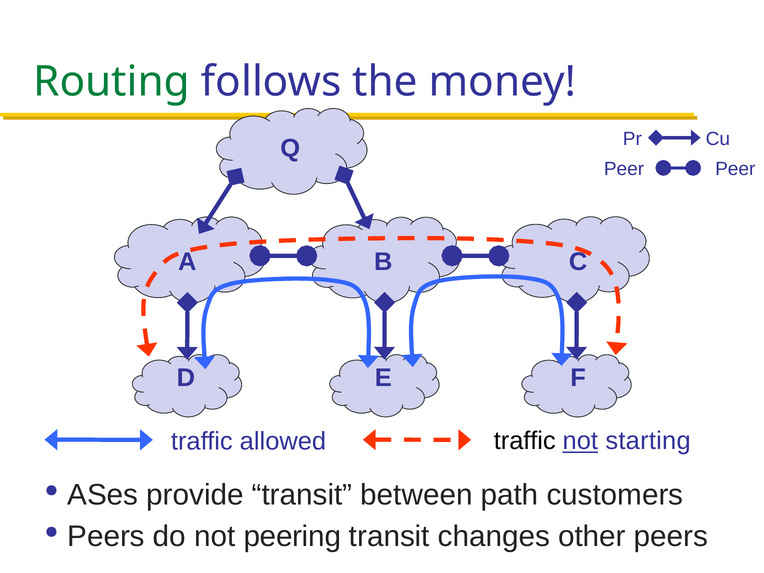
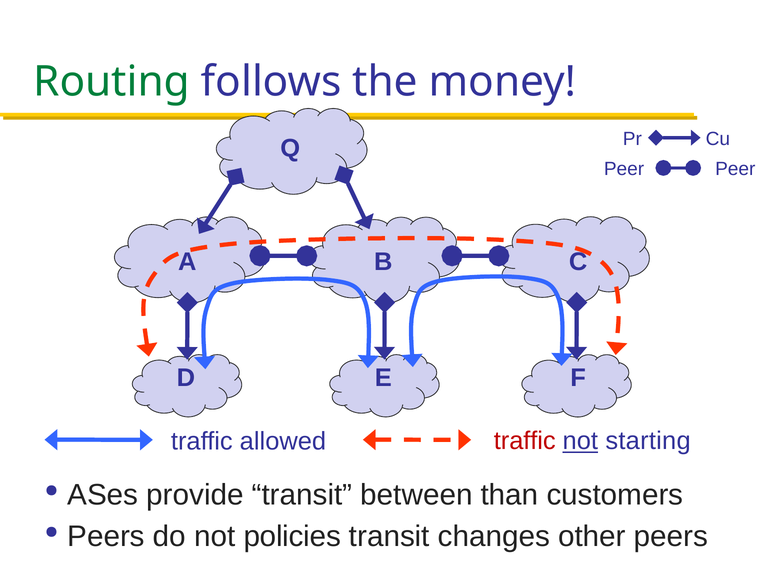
traffic at (525, 441) colour: black -> red
path: path -> than
peering: peering -> policies
